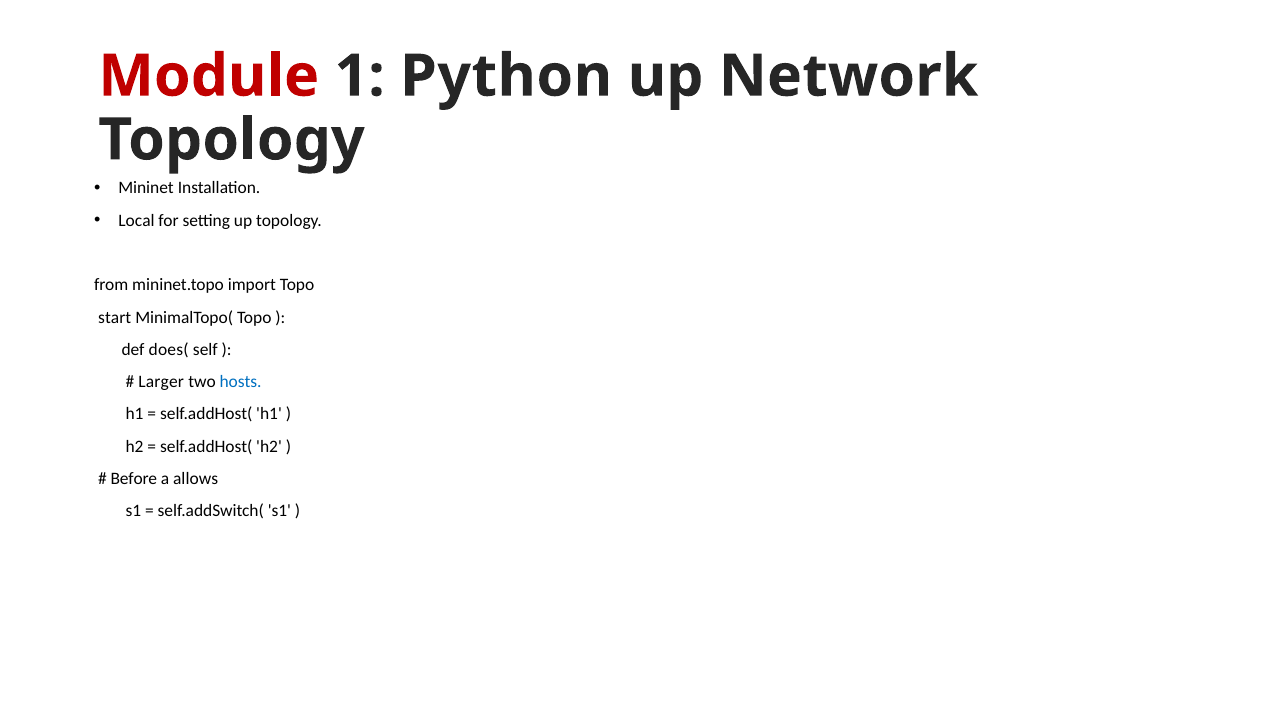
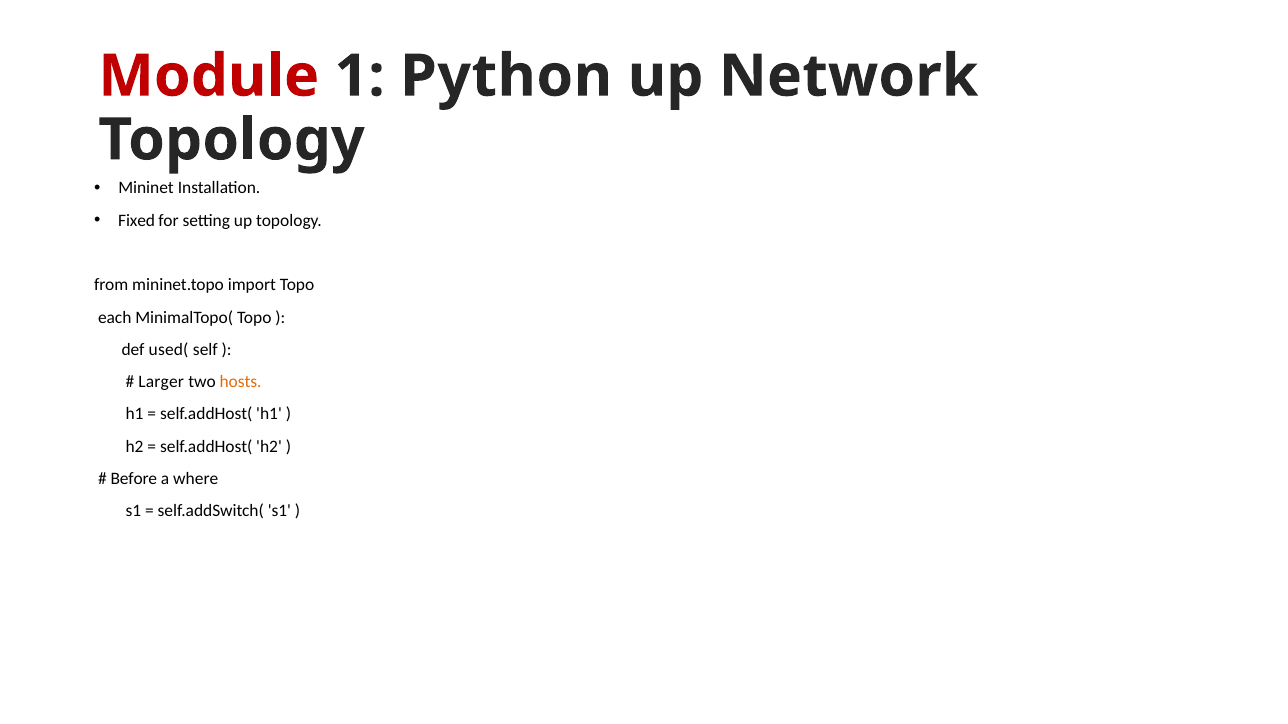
Local: Local -> Fixed
start: start -> each
does(: does( -> used(
hosts colour: blue -> orange
allows: allows -> where
